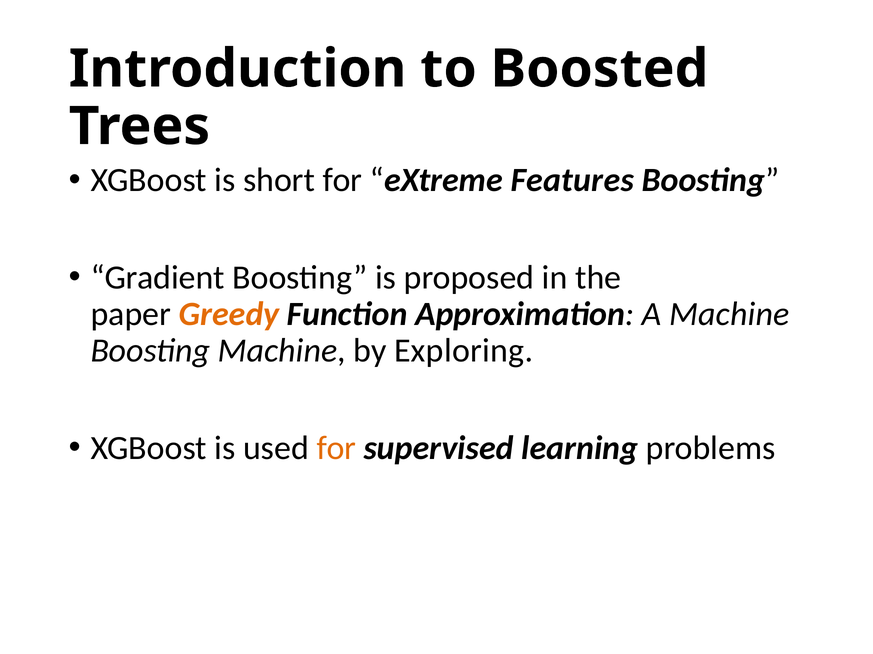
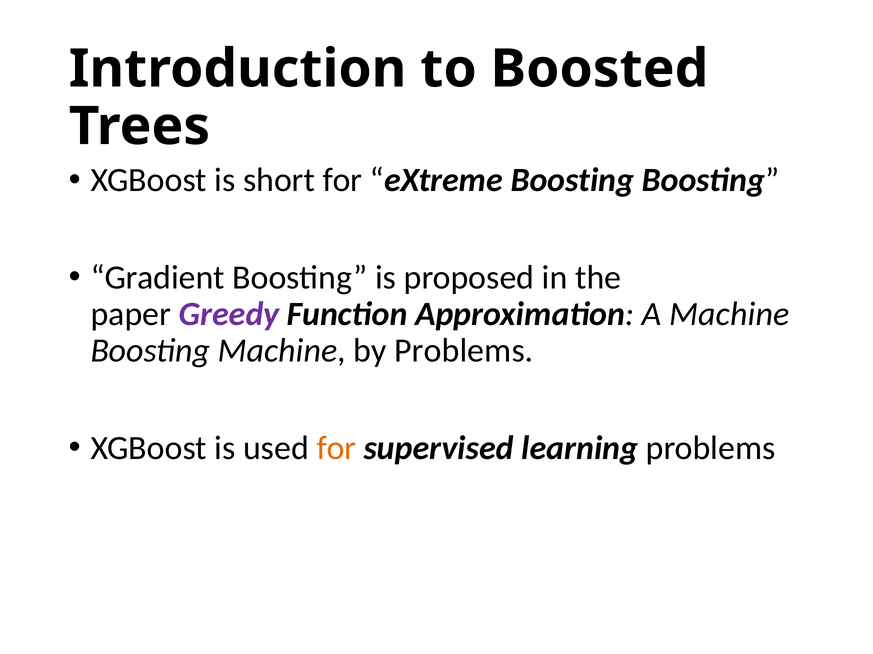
eXtreme Features: Features -> Boosting
Greedy colour: orange -> purple
by Exploring: Exploring -> Problems
